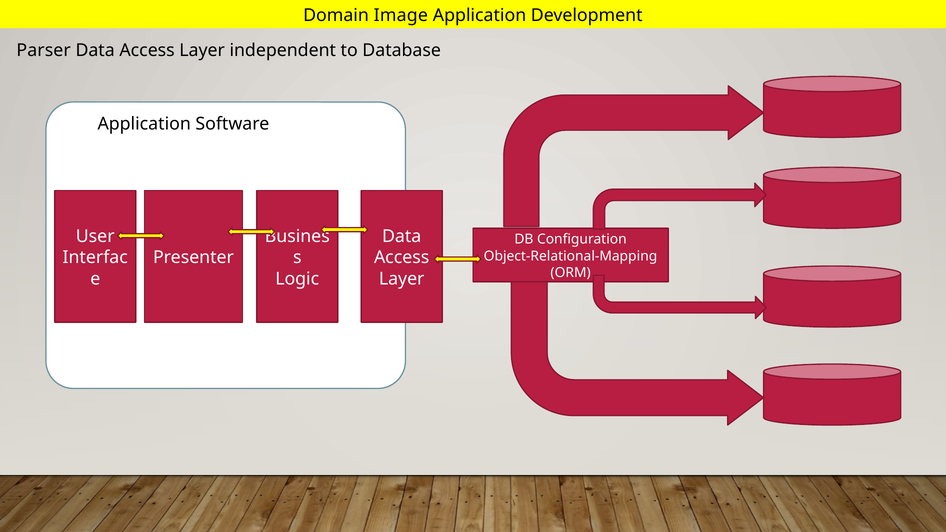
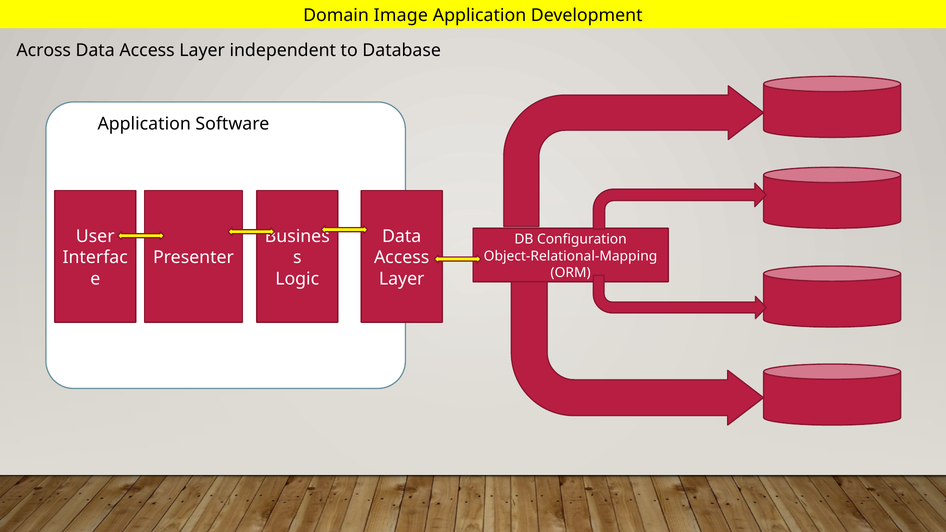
Parser: Parser -> Across
